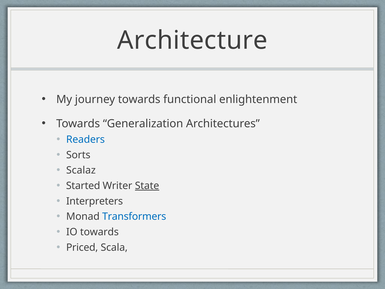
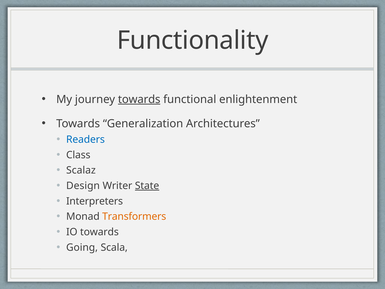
Architecture: Architecture -> Functionality
towards at (139, 99) underline: none -> present
Sorts: Sorts -> Class
Started: Started -> Design
Transformers colour: blue -> orange
Priced: Priced -> Going
